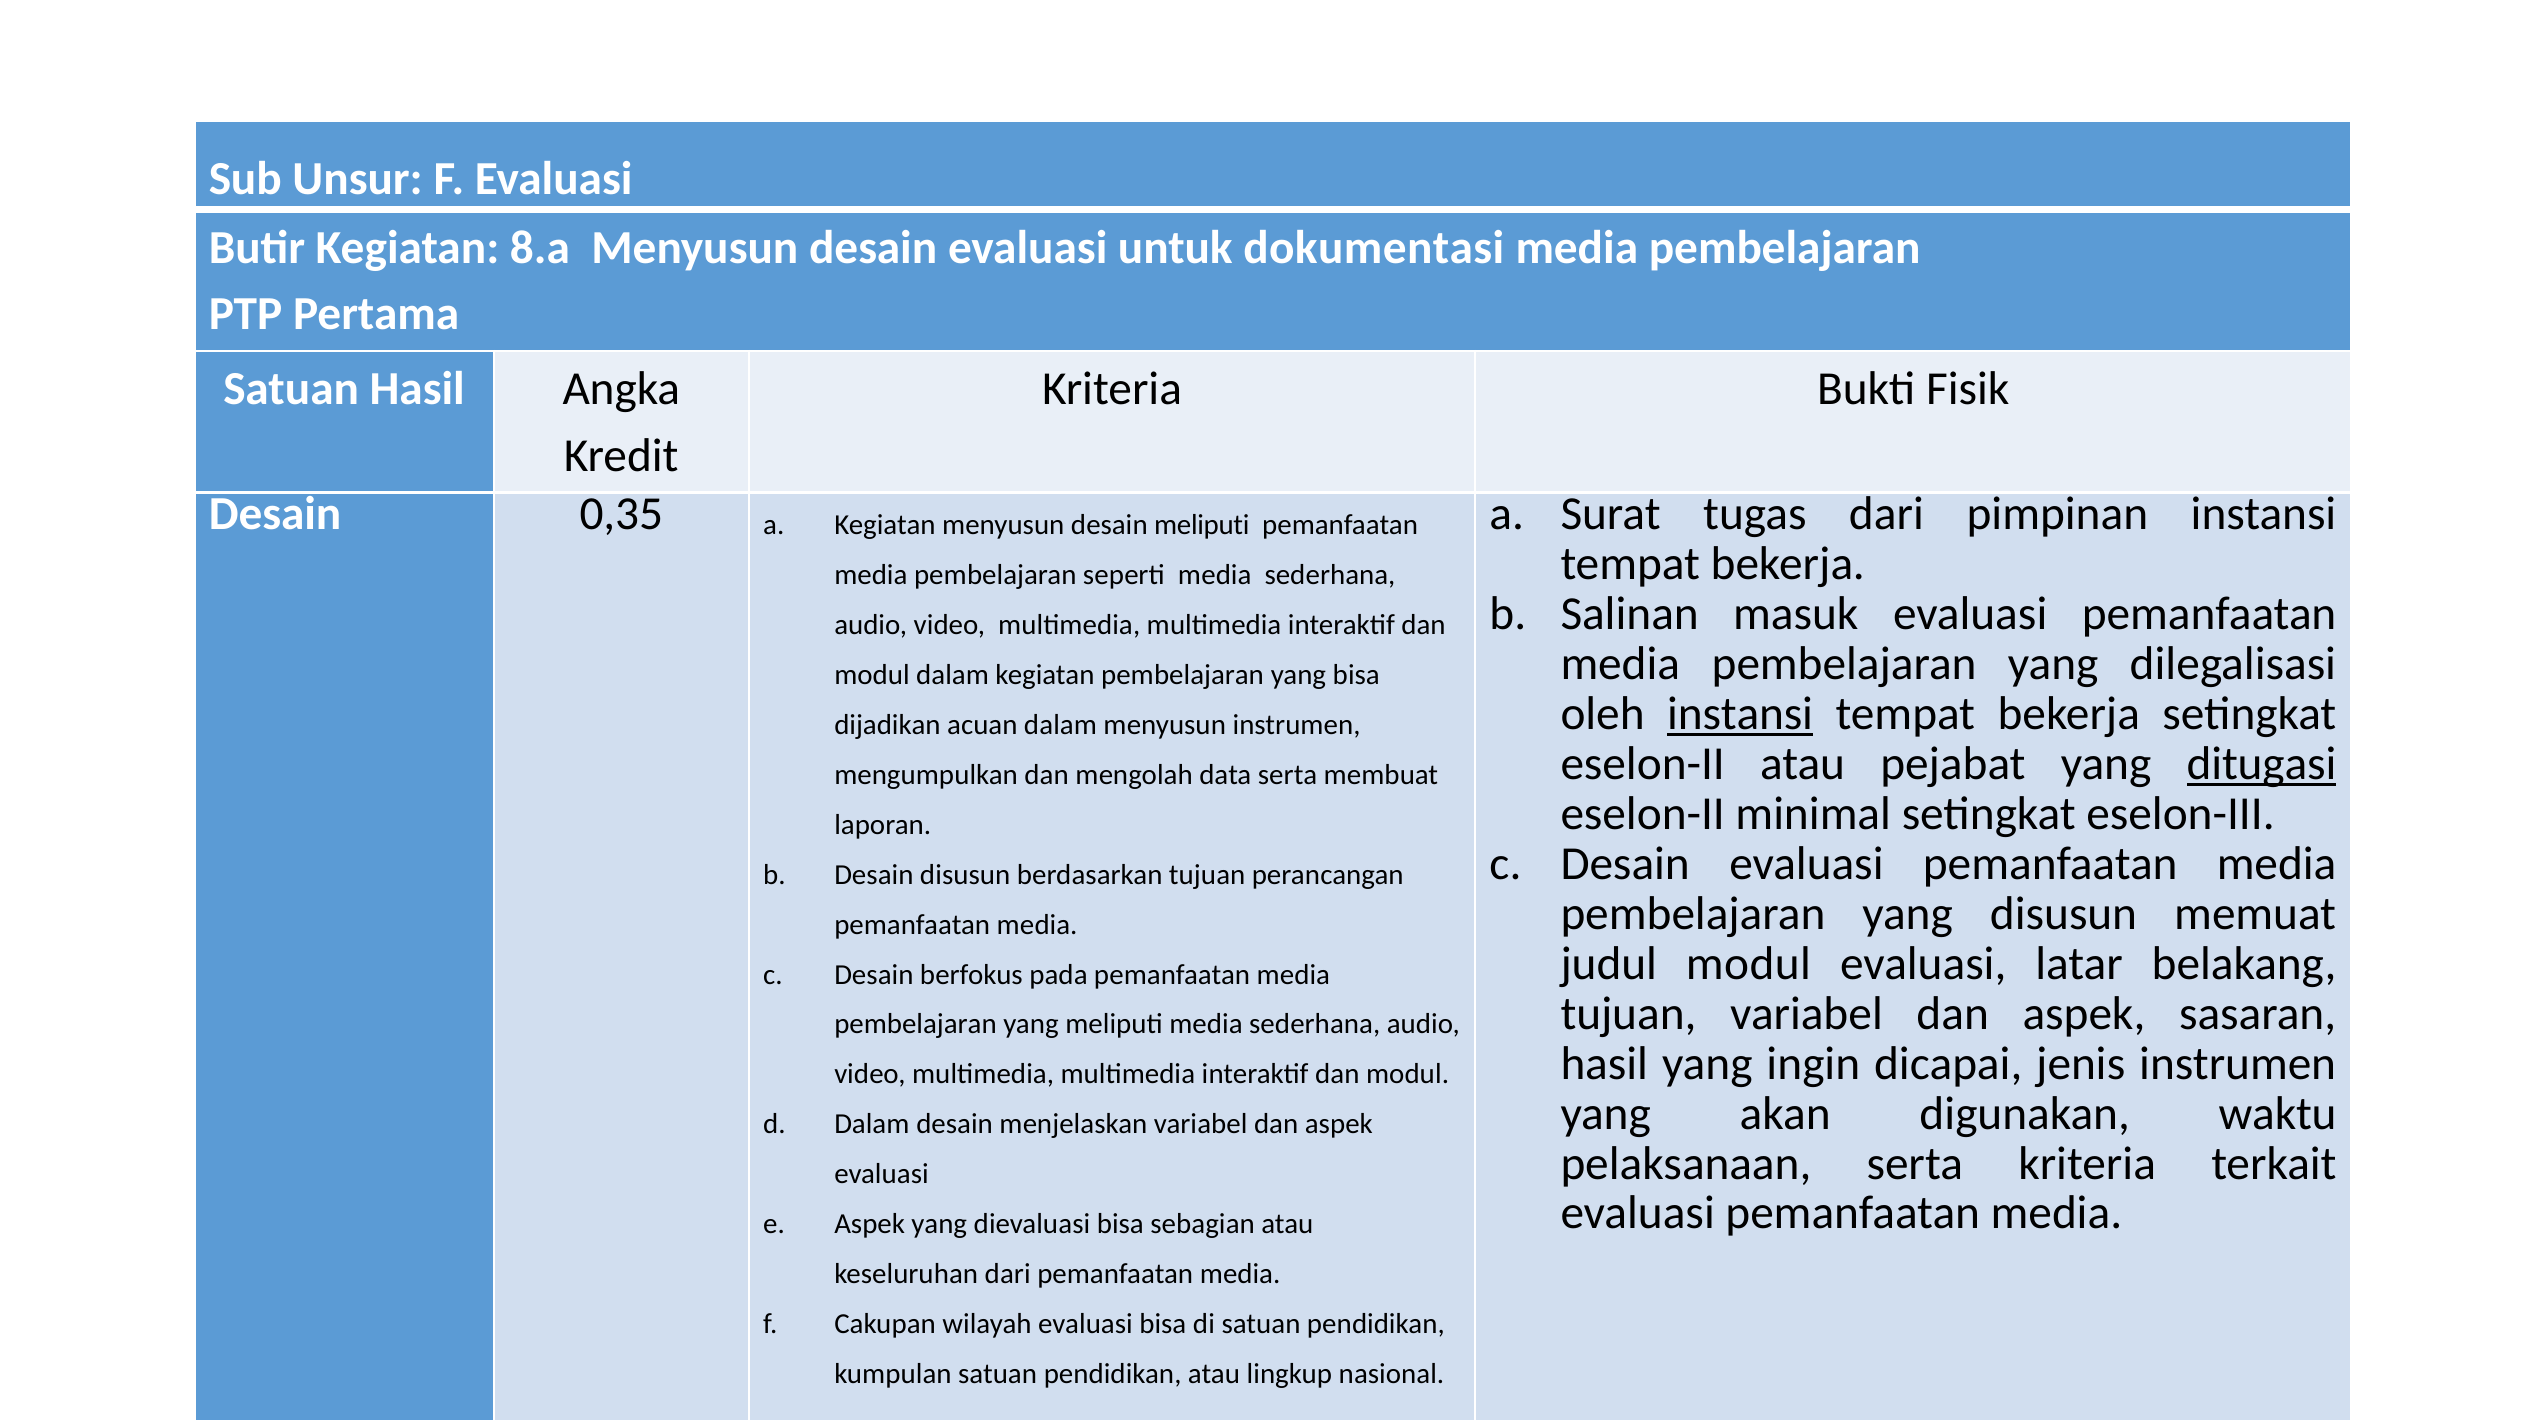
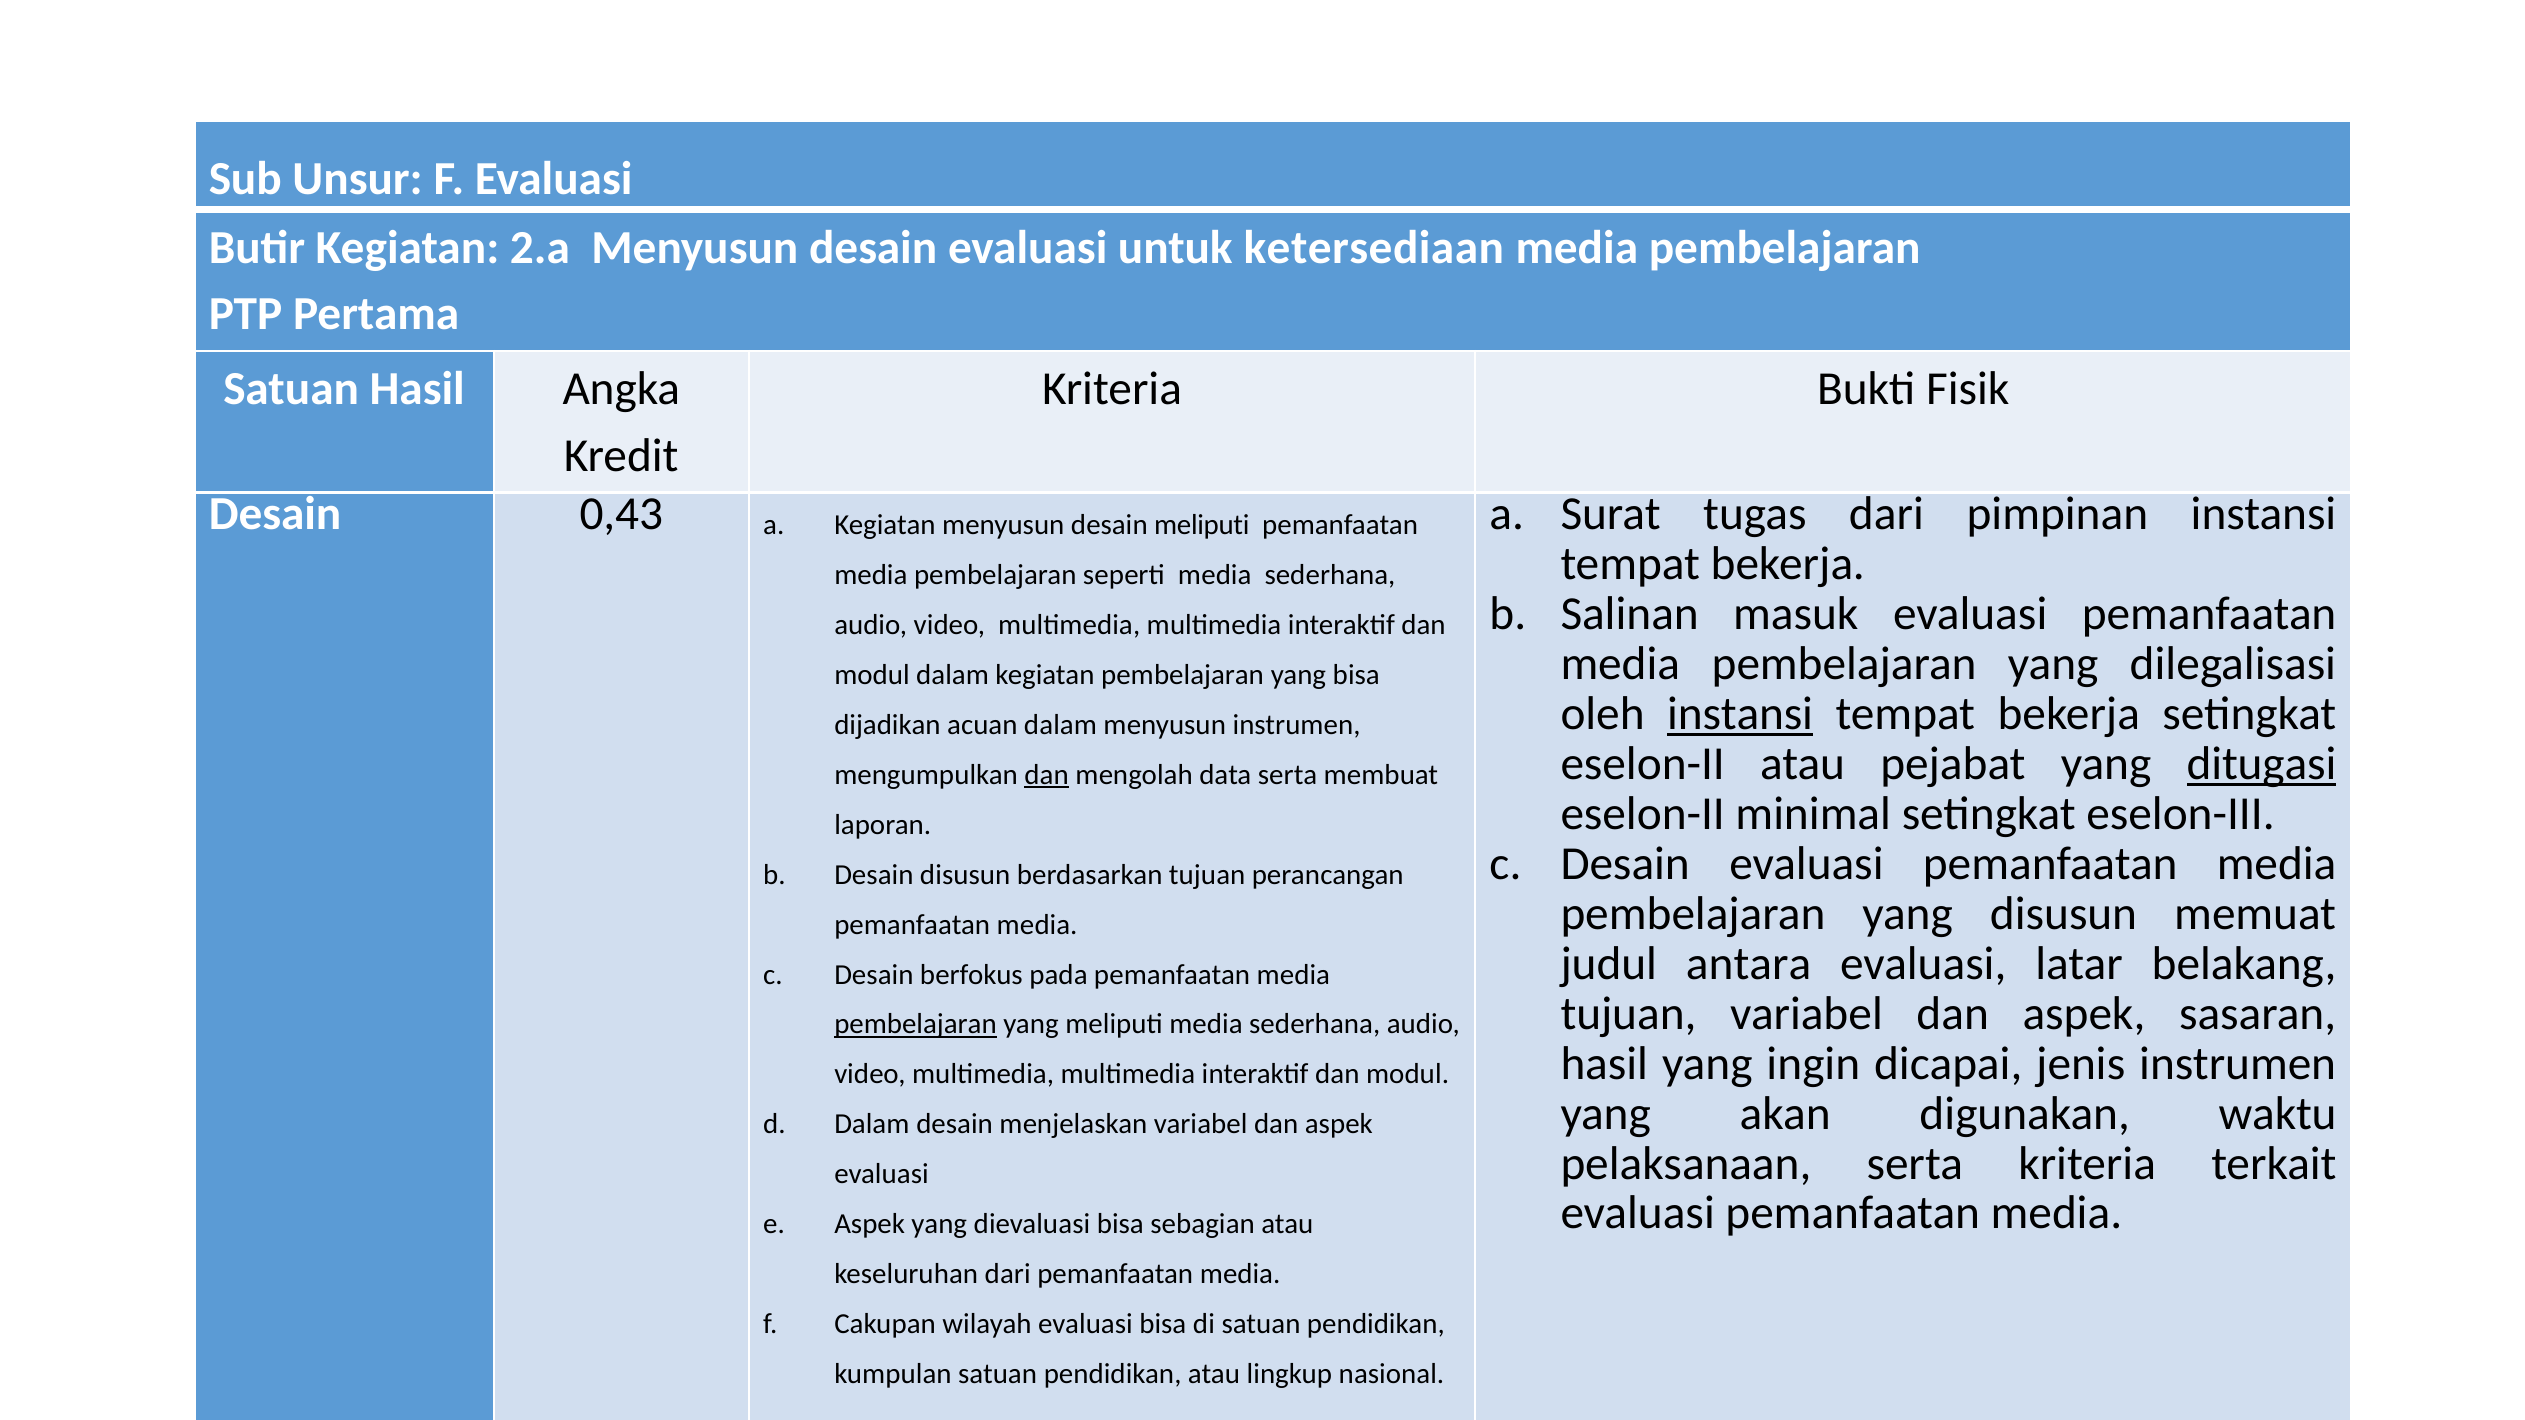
8.a: 8.a -> 2.a
dokumentasi: dokumentasi -> ketersediaan
0,35: 0,35 -> 0,43
dan at (1047, 775) underline: none -> present
judul modul: modul -> antara
pembelajaran at (916, 1025) underline: none -> present
